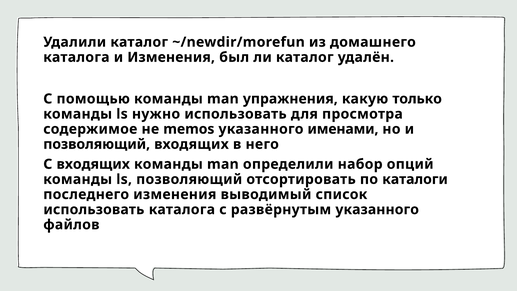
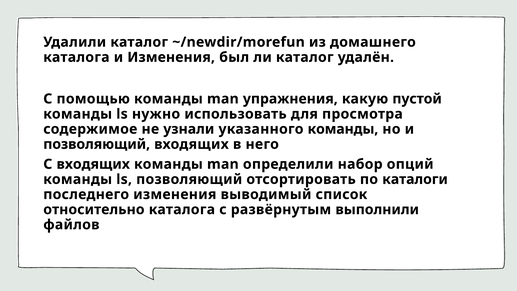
только: только -> пустой
memos: memos -> узнали
указанного именами: именами -> команды
использовать at (94, 209): использовать -> относительно
развёрнутым указанного: указанного -> выполнили
